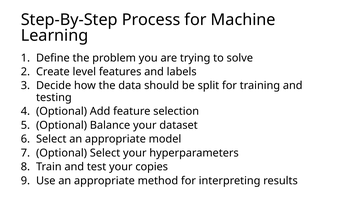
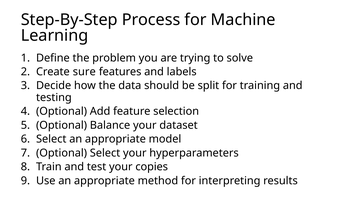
level: level -> sure
